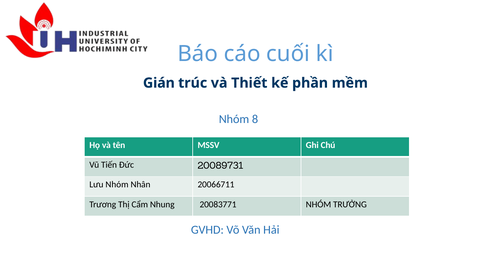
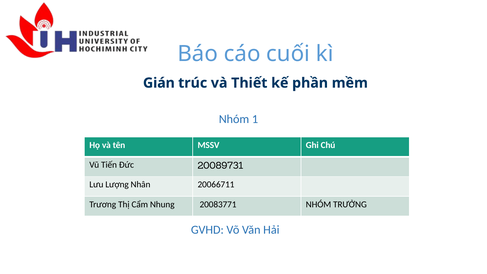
8: 8 -> 1
Lưu Nhóm: Nhóm -> Lượng
